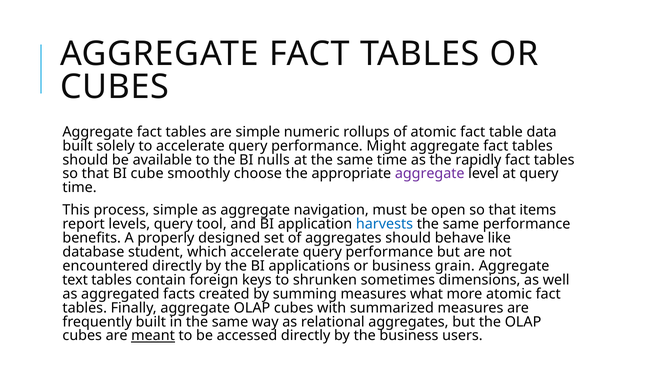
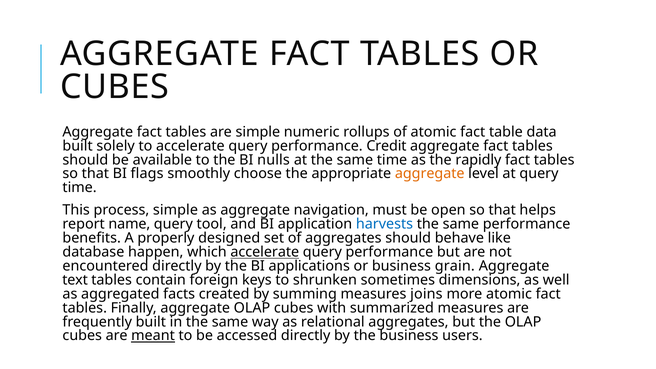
Might: Might -> Credit
cube: cube -> flags
aggregate at (430, 174) colour: purple -> orange
items: items -> helps
levels: levels -> name
student: student -> happen
accelerate at (265, 252) underline: none -> present
what: what -> joins
